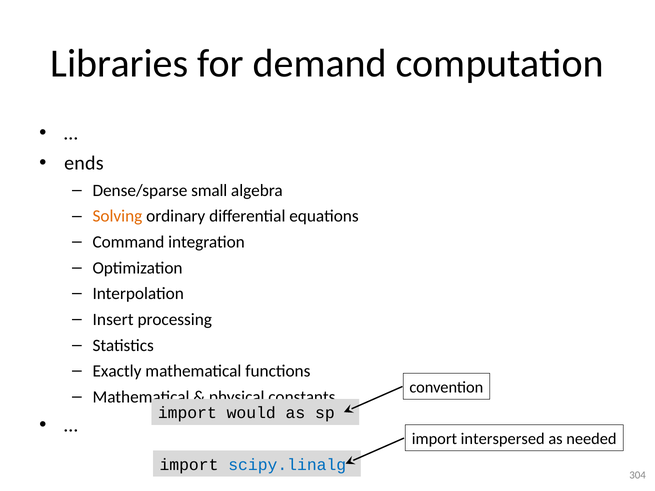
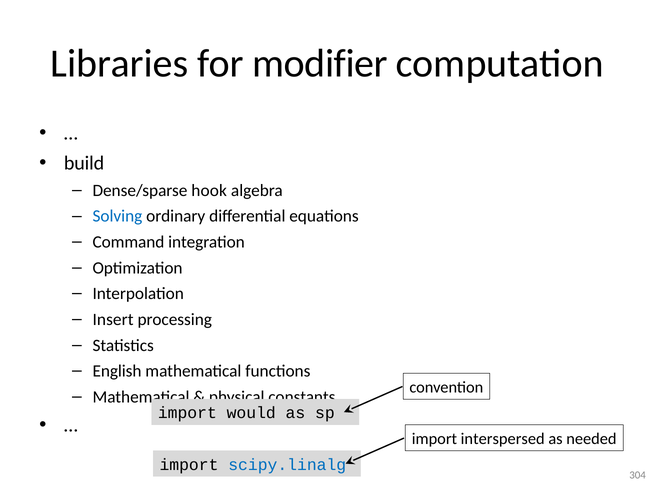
demand: demand -> modifier
ends: ends -> build
small: small -> hook
Solving colour: orange -> blue
Exactly: Exactly -> English
